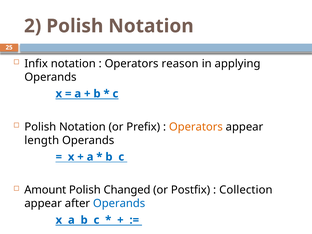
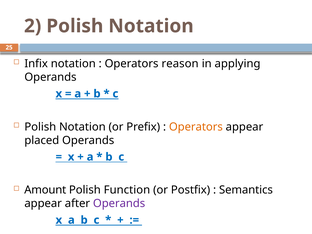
length: length -> placed
Changed: Changed -> Function
Collection: Collection -> Semantics
Operands at (119, 203) colour: blue -> purple
